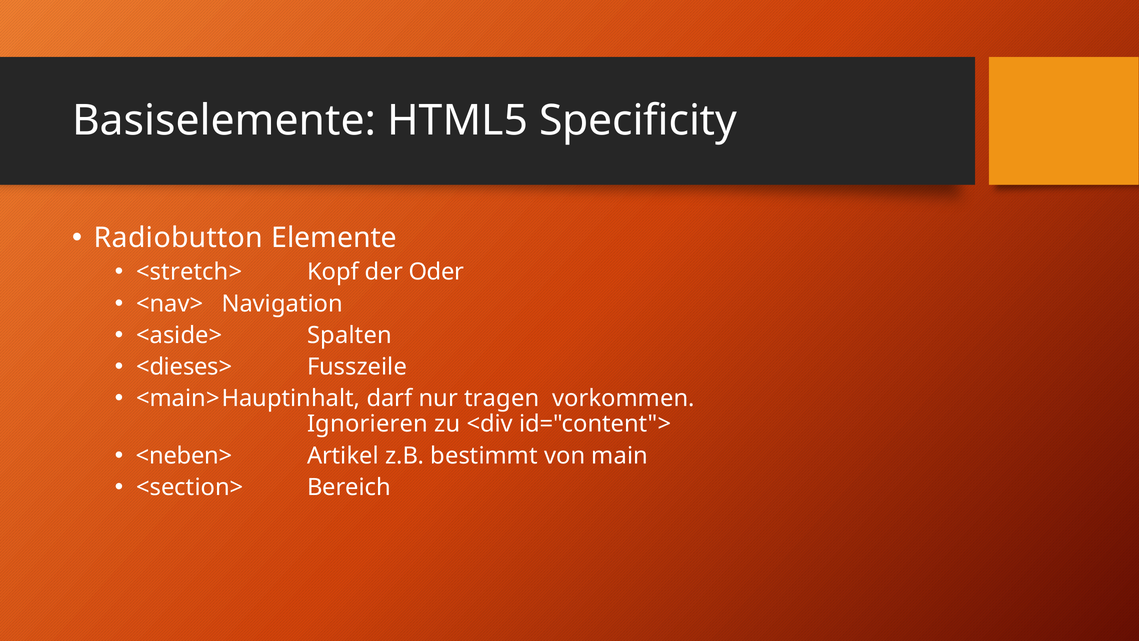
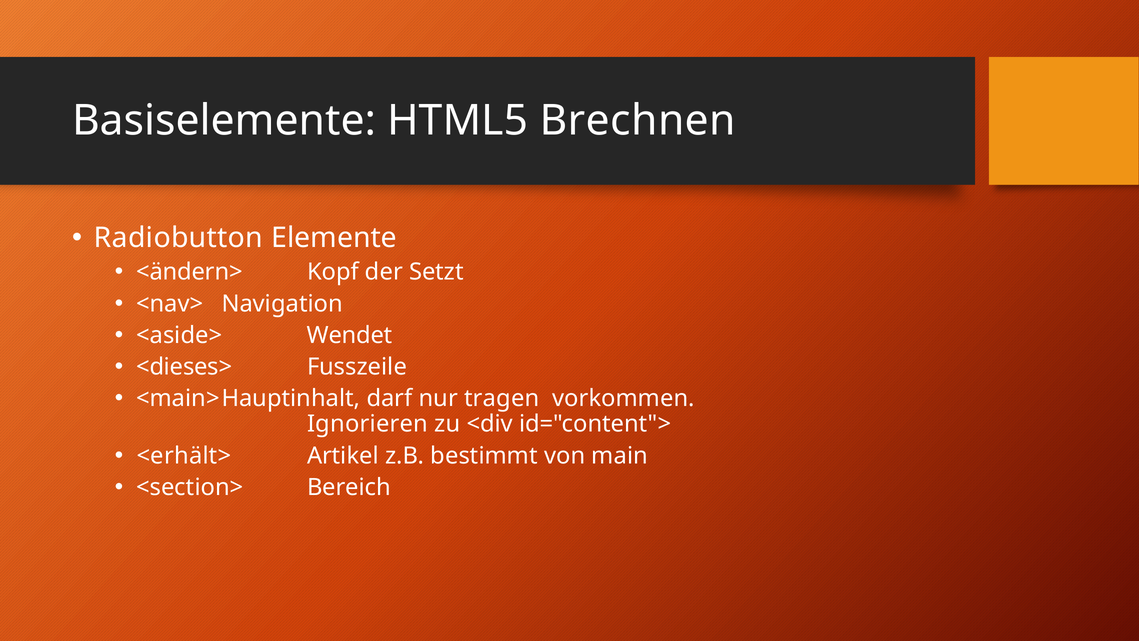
Specificity: Specificity -> Brechnen
<stretch>: <stretch> -> <ändern>
Oder: Oder -> Setzt
Spalten: Spalten -> Wendet
<neben>: <neben> -> <erhält>
